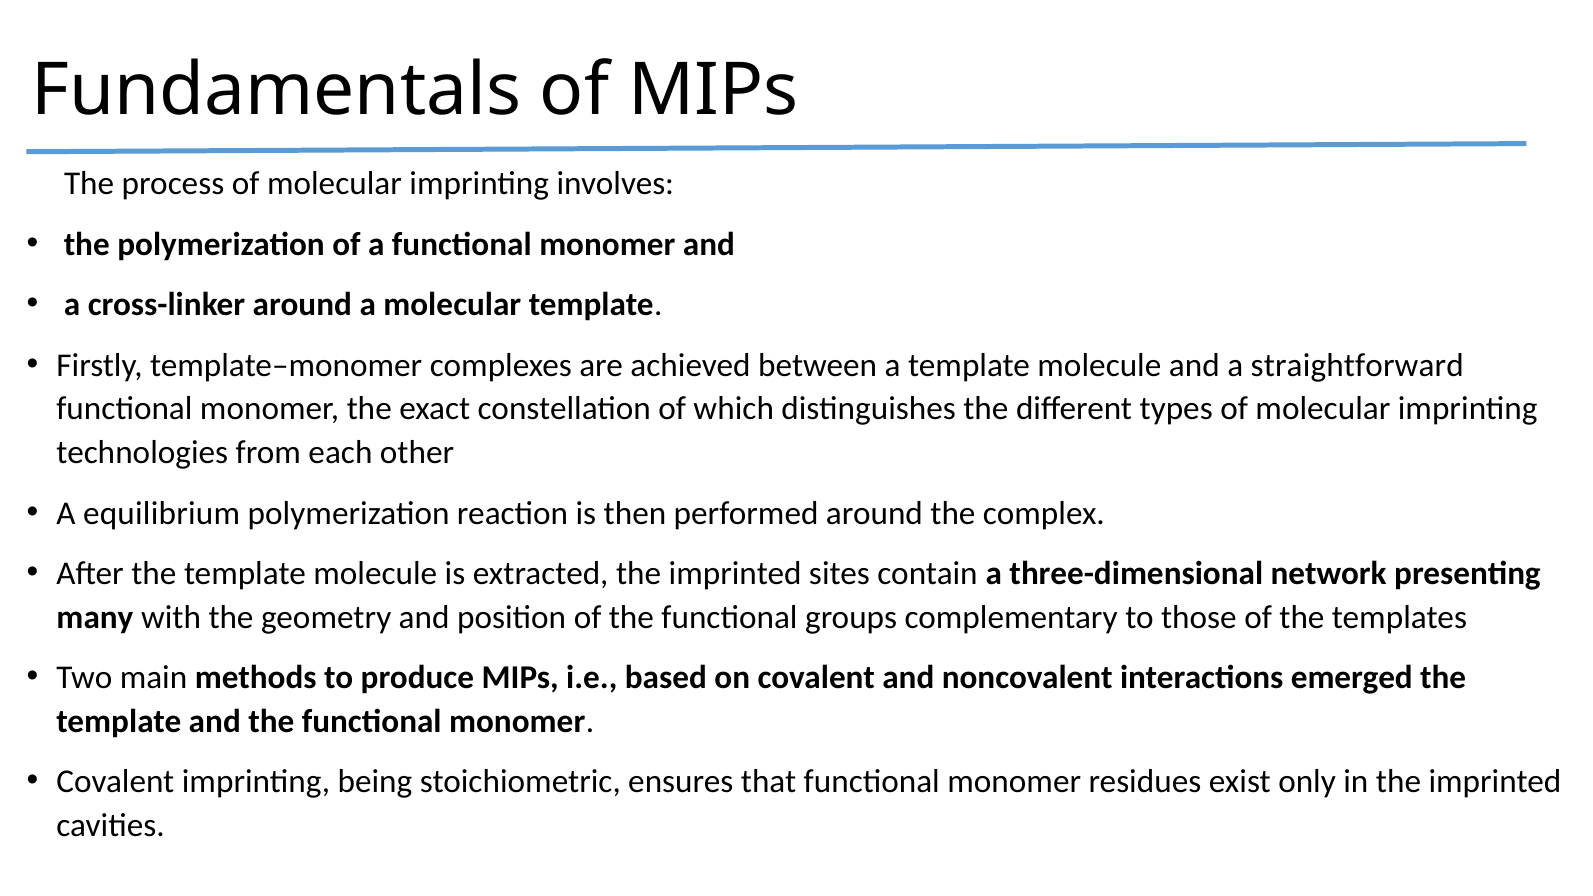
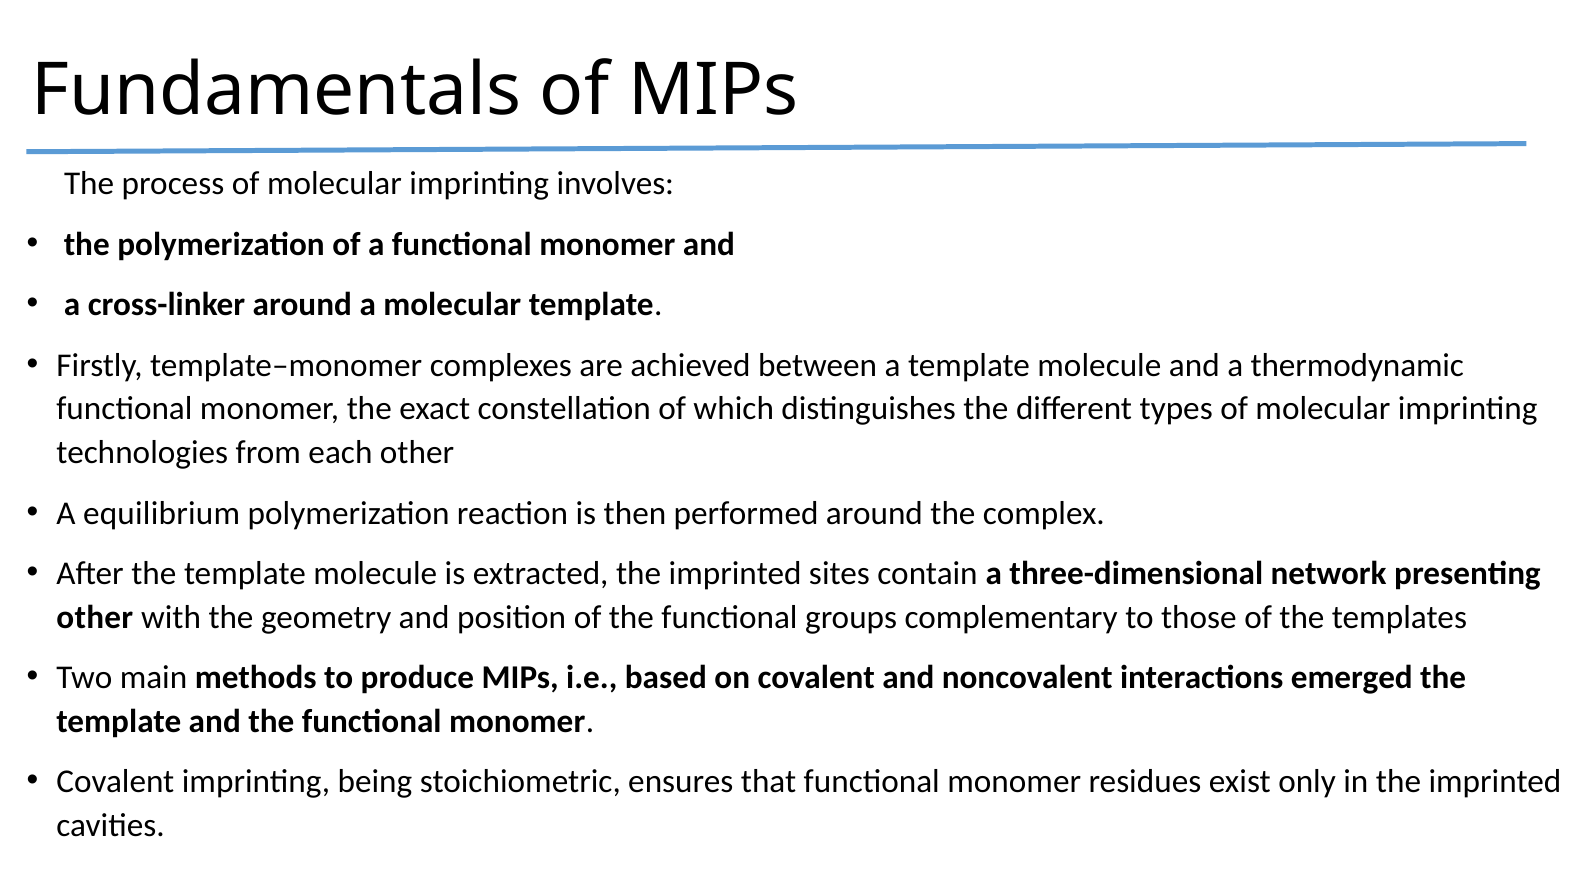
straightforward: straightforward -> thermodynamic
many at (95, 617): many -> other
